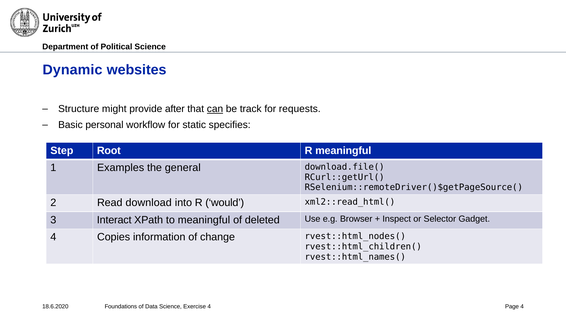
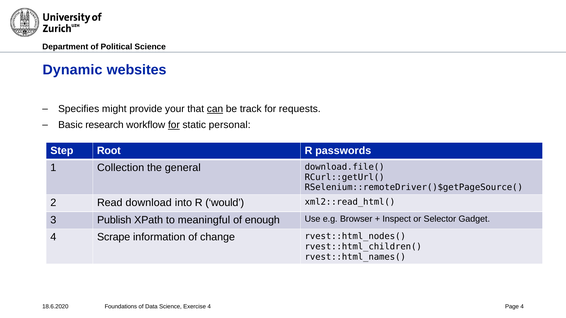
Structure: Structure -> Specifies
after: after -> your
personal: personal -> research
for at (174, 125) underline: none -> present
specifies: specifies -> personal
R meaningful: meaningful -> passwords
Examples: Examples -> Collection
Interact: Interact -> Publish
deleted: deleted -> enough
Copies: Copies -> Scrape
